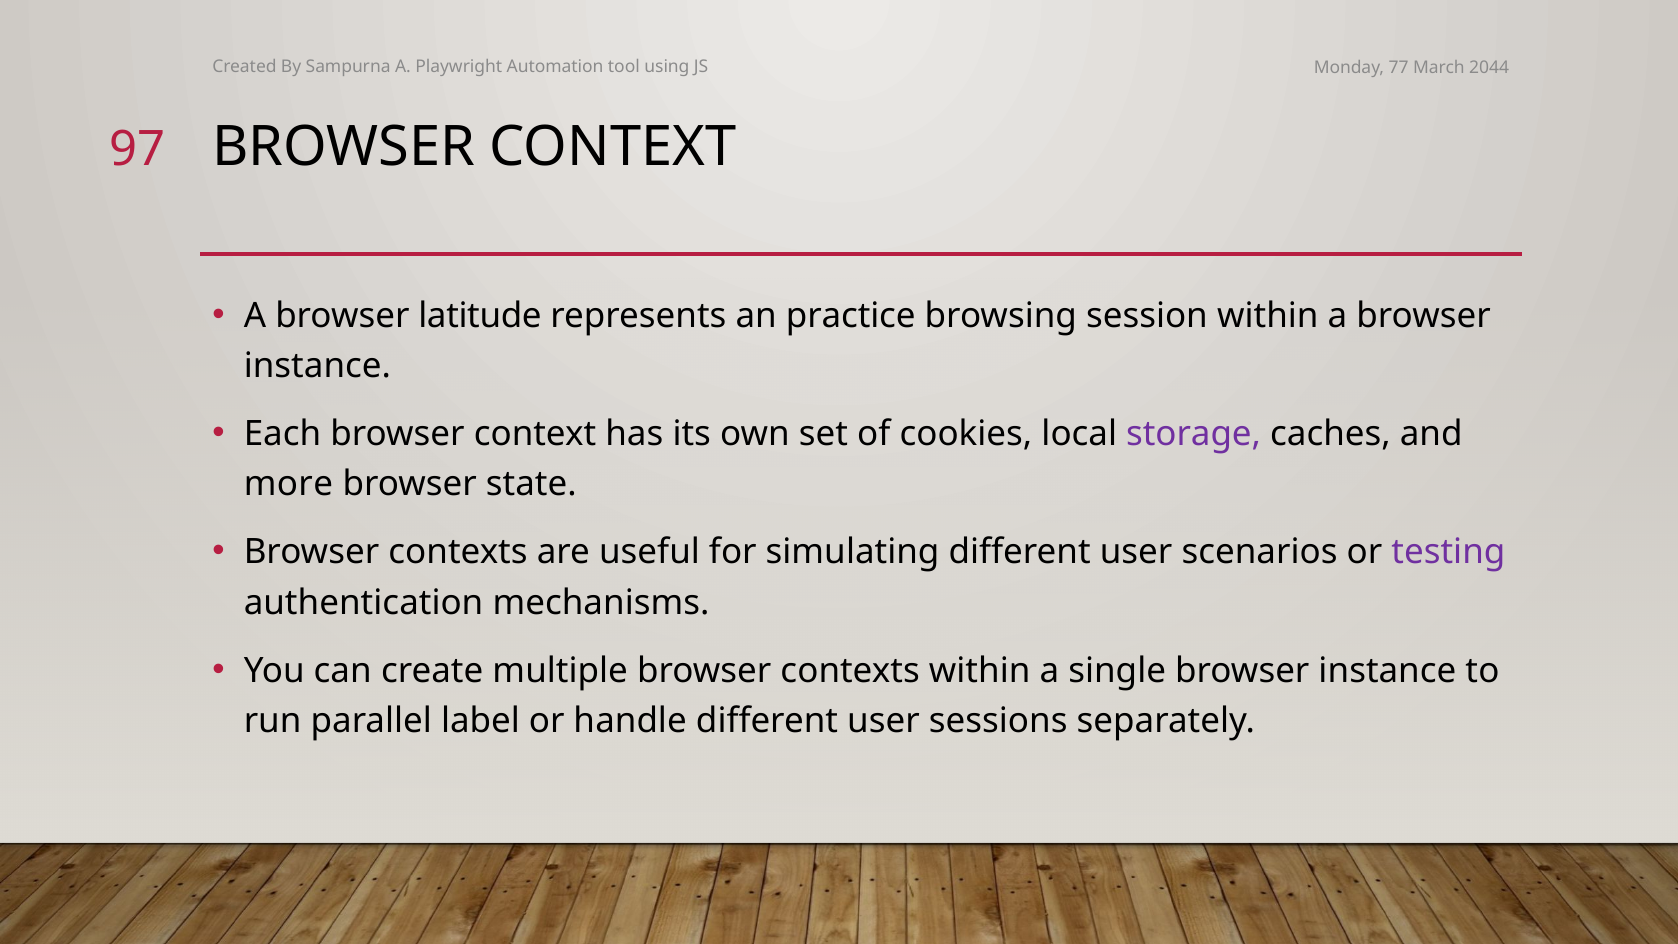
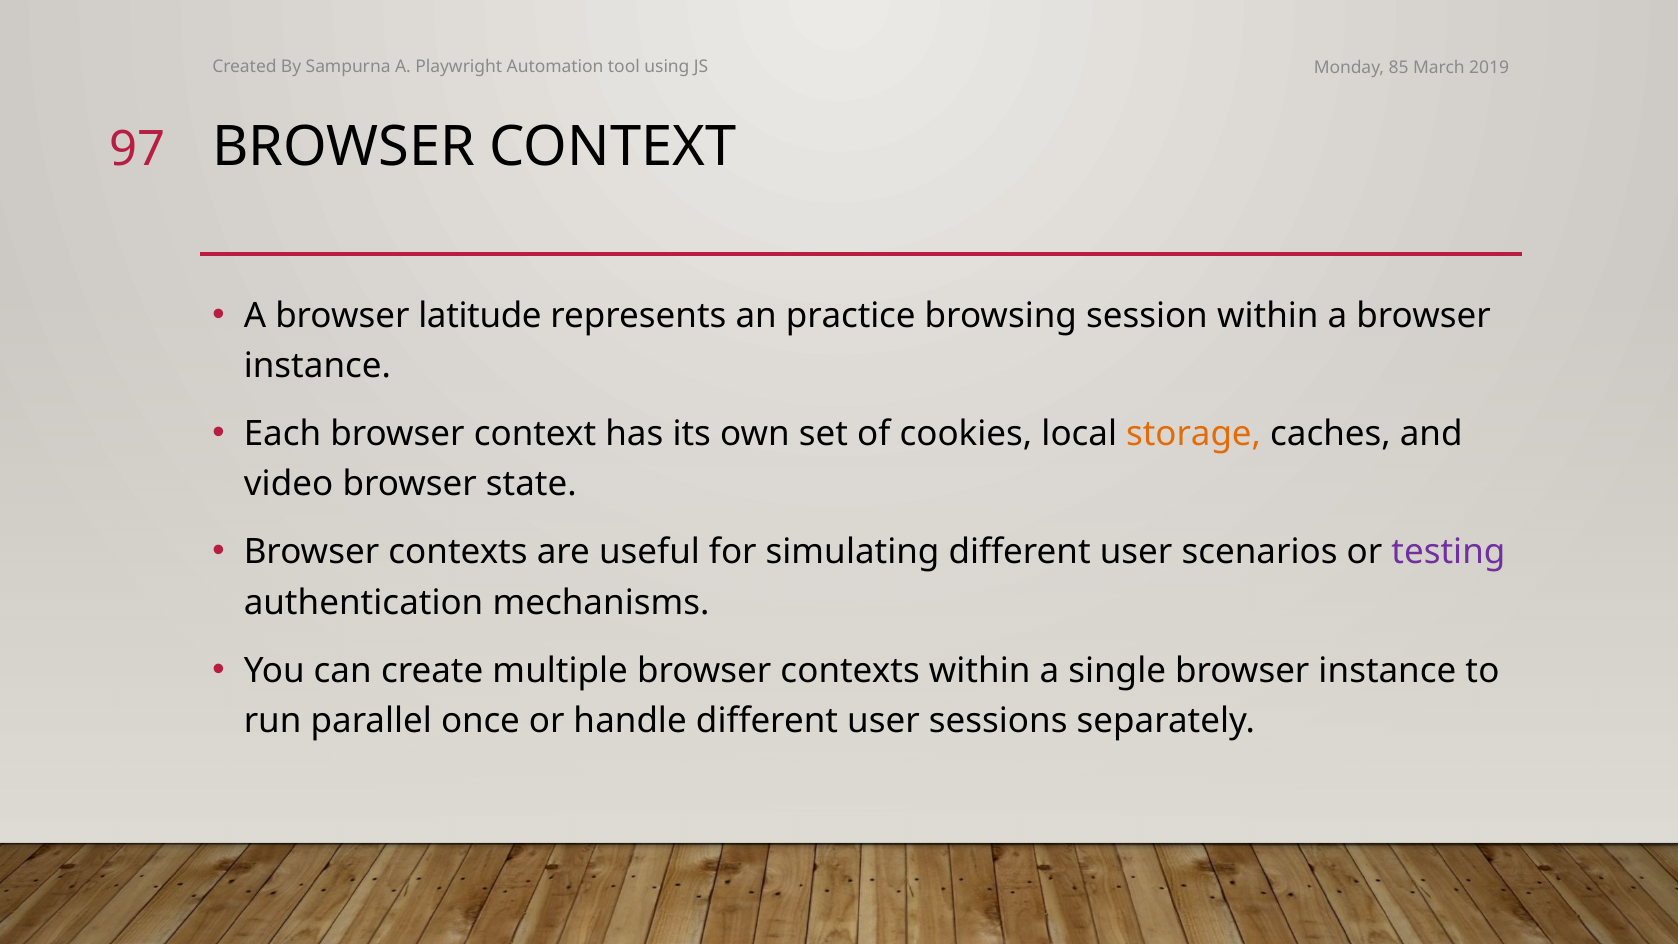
77: 77 -> 85
2044: 2044 -> 2019
storage colour: purple -> orange
more: more -> video
label: label -> once
